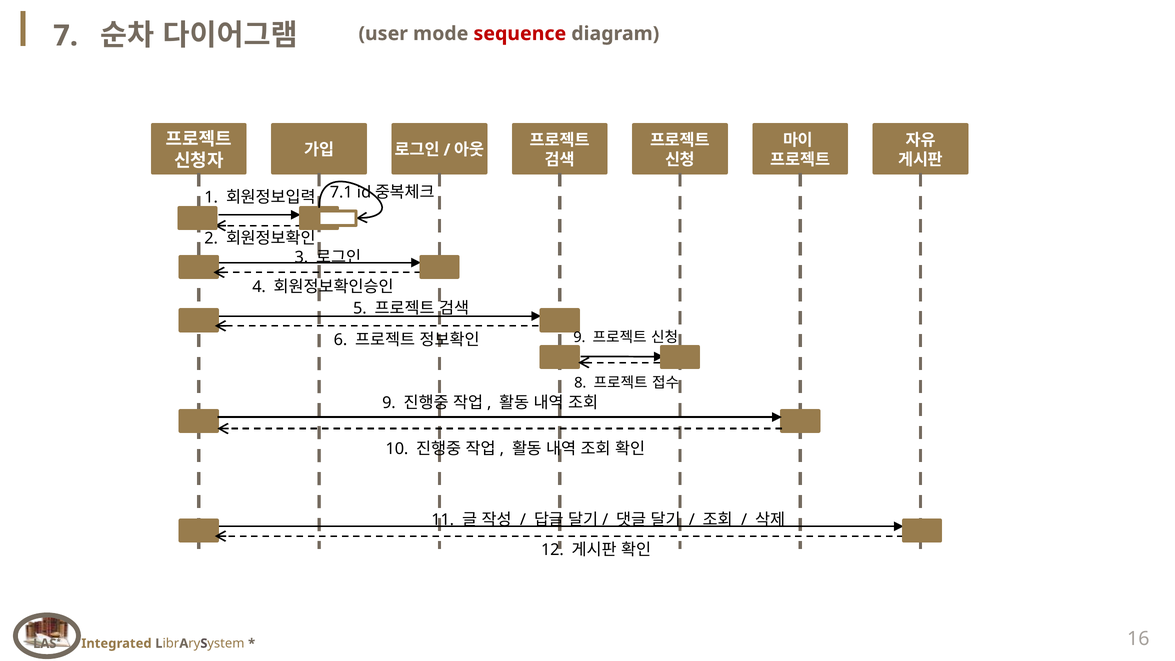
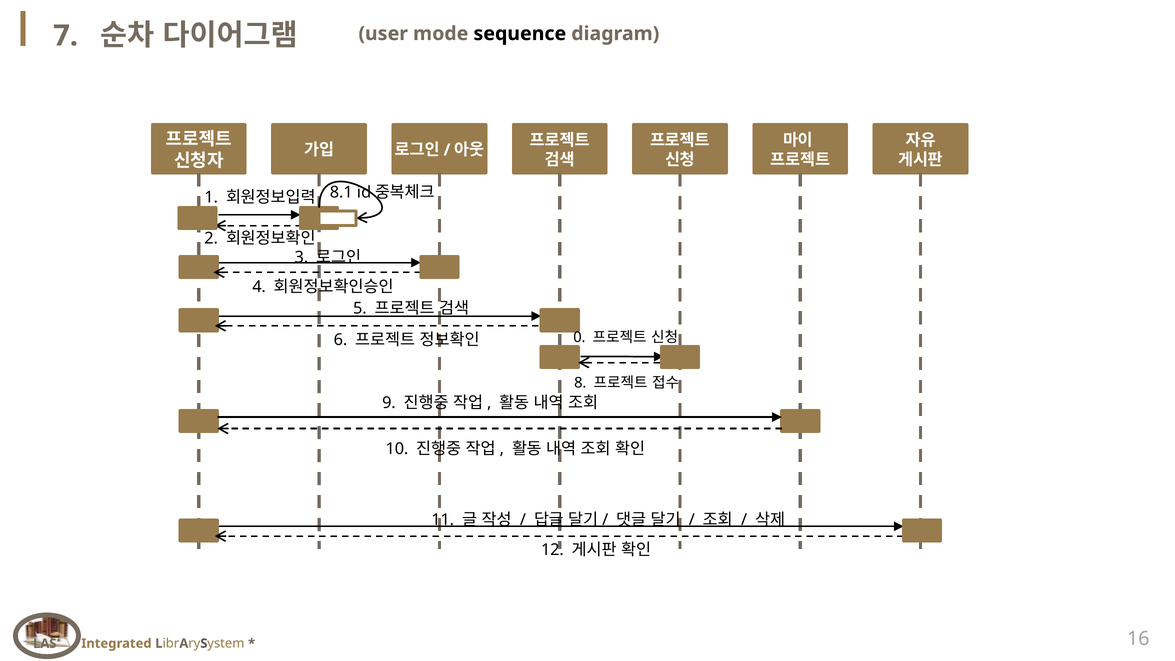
sequence colour: red -> black
7.1: 7.1 -> 8.1
9 at (579, 337): 9 -> 0
